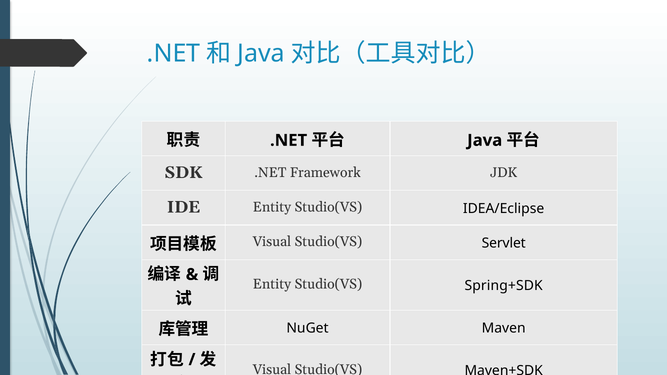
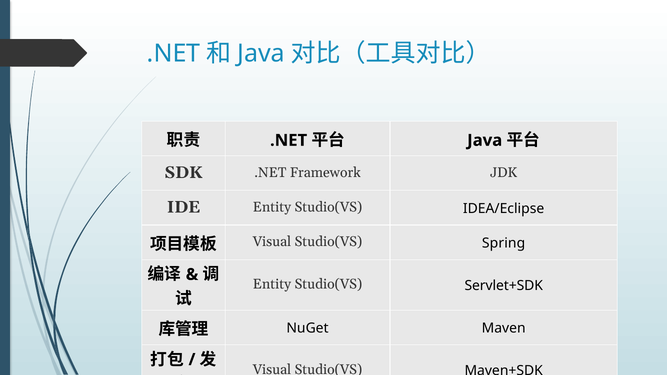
Servlet: Servlet -> Spring
Spring+SDK: Spring+SDK -> Servlet+SDK
